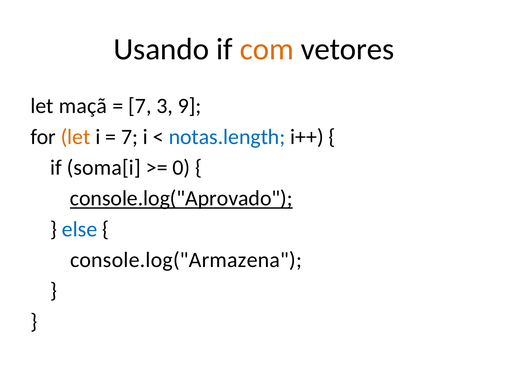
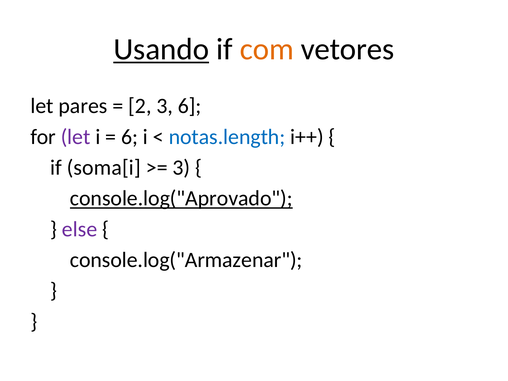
Usando underline: none -> present
maçã: maçã -> pares
7 at (140, 106): 7 -> 2
3 9: 9 -> 6
let at (76, 137) colour: orange -> purple
7 at (130, 137): 7 -> 6
0 at (181, 168): 0 -> 3
else colour: blue -> purple
console.log("Armazena: console.log("Armazena -> console.log("Armazenar
